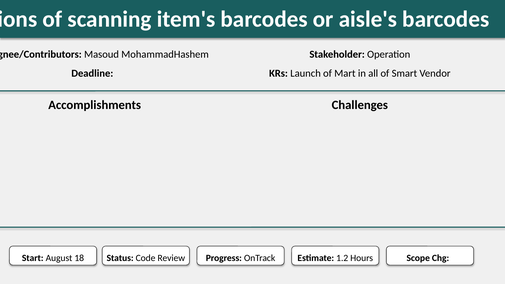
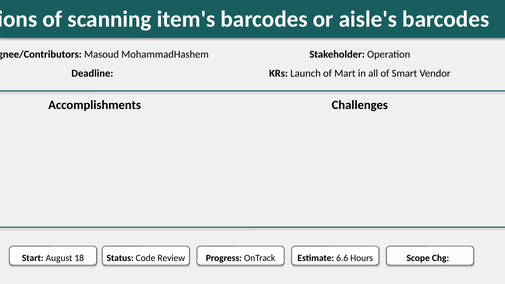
1.2: 1.2 -> 6.6
